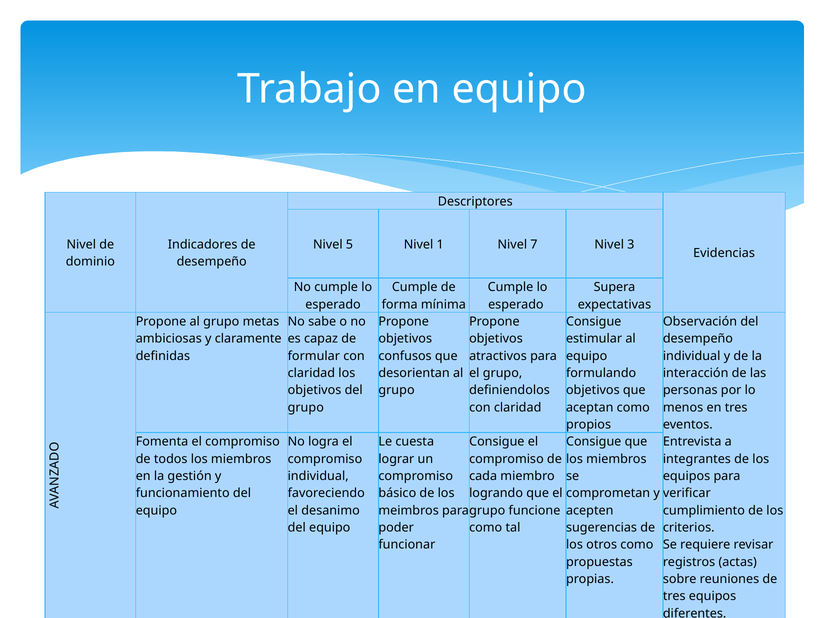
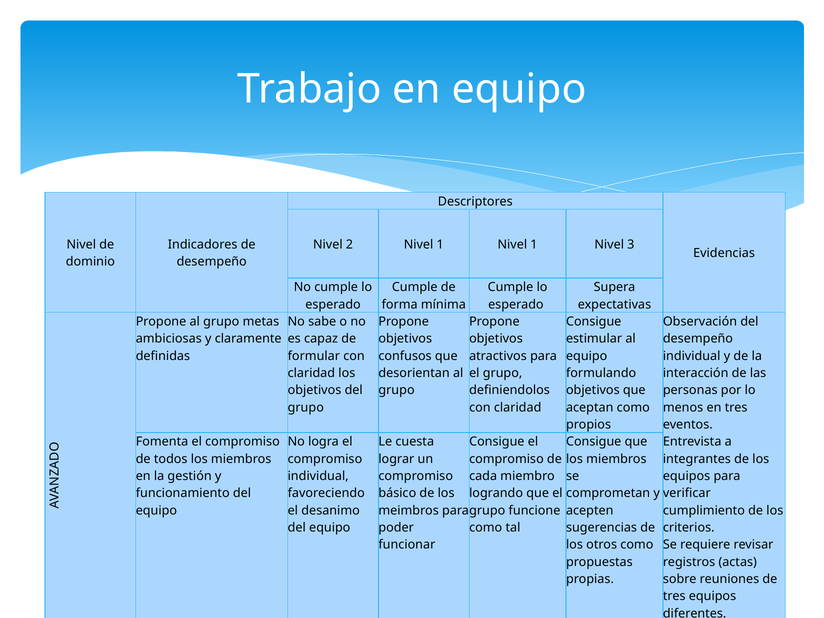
5: 5 -> 2
1 Nivel 7: 7 -> 1
